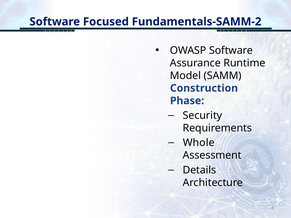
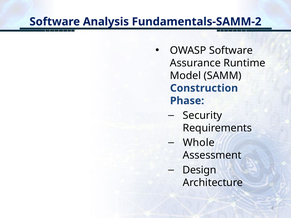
Focused: Focused -> Analysis
Details: Details -> Design
